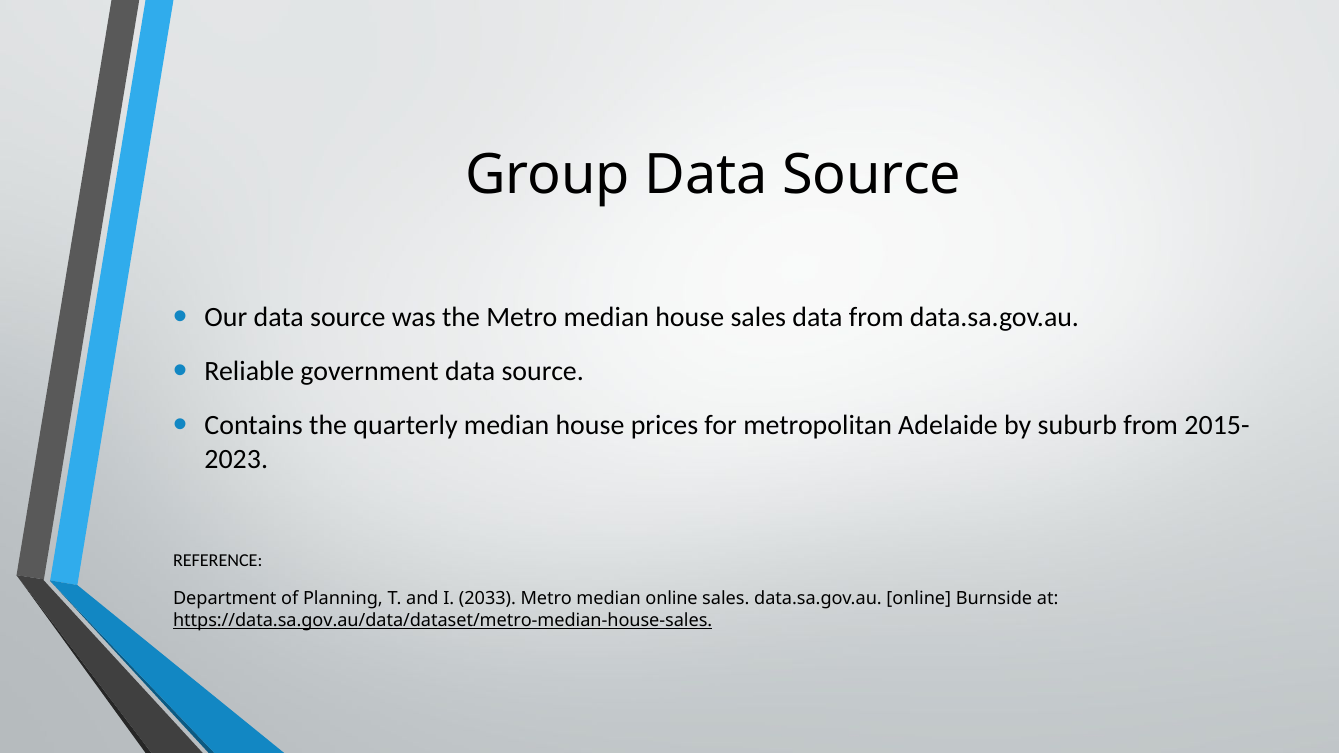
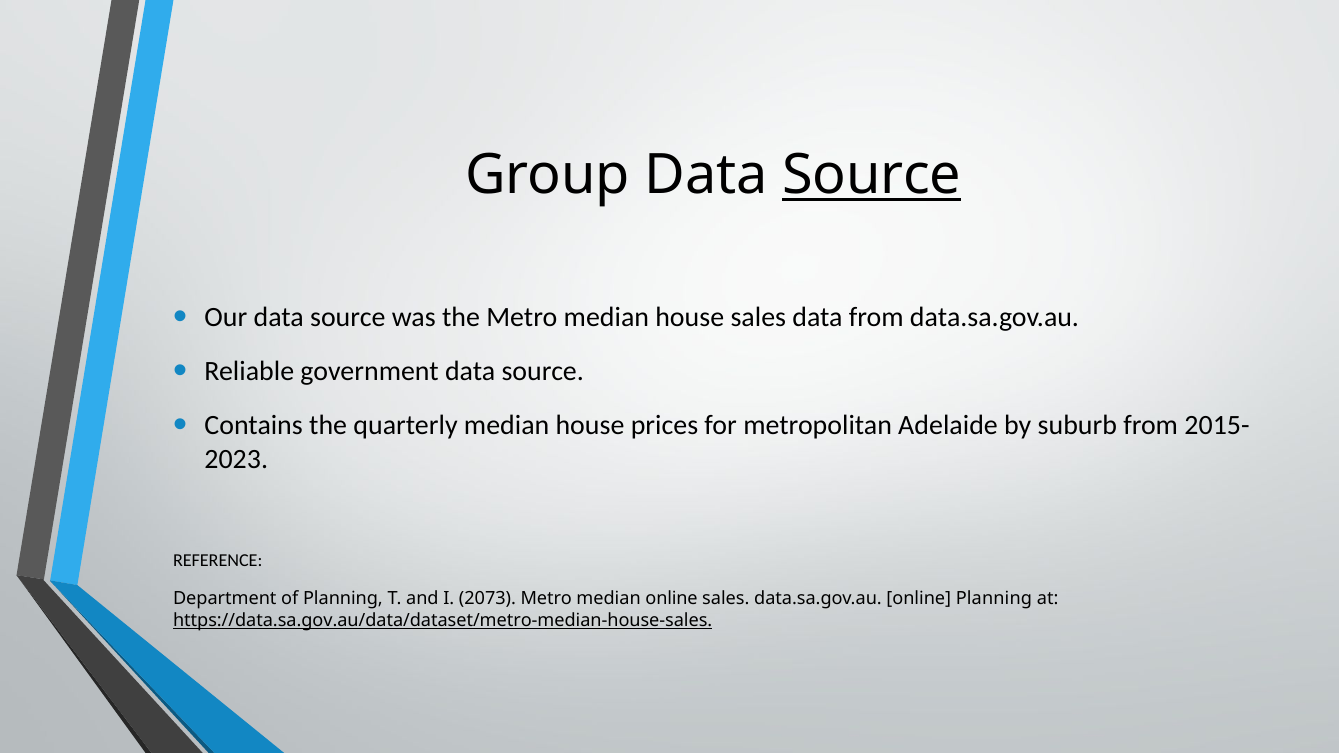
Source at (872, 175) underline: none -> present
2033: 2033 -> 2073
online Burnside: Burnside -> Planning
